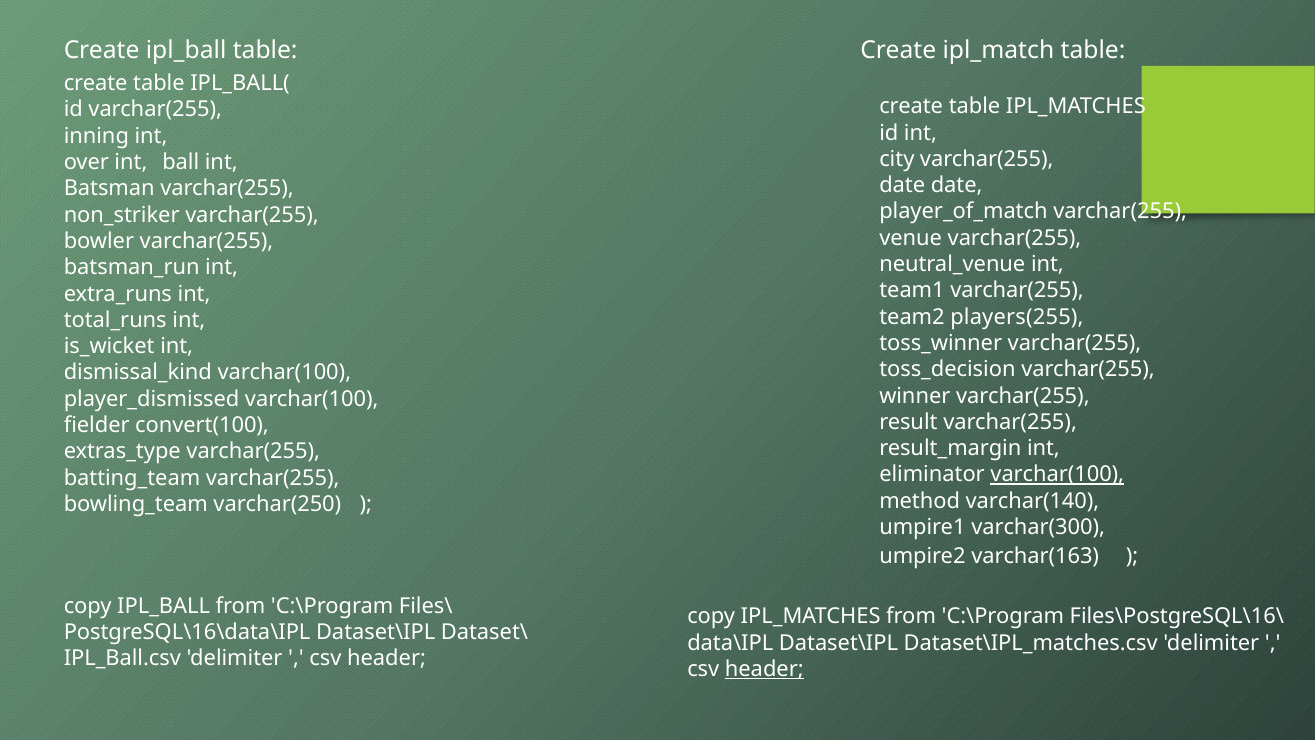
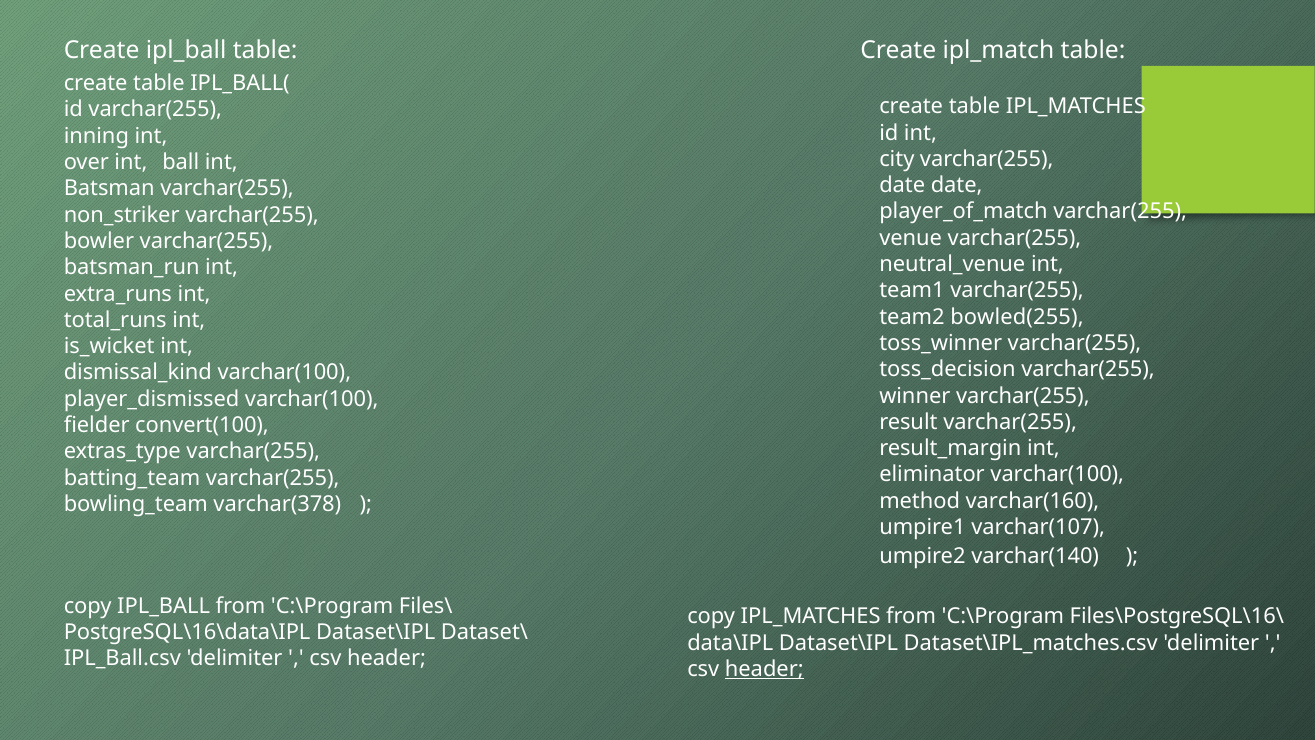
players(255: players(255 -> bowled(255
varchar(100 at (1057, 475) underline: present -> none
varchar(140: varchar(140 -> varchar(160
varchar(250: varchar(250 -> varchar(378
varchar(300: varchar(300 -> varchar(107
varchar(163: varchar(163 -> varchar(140
